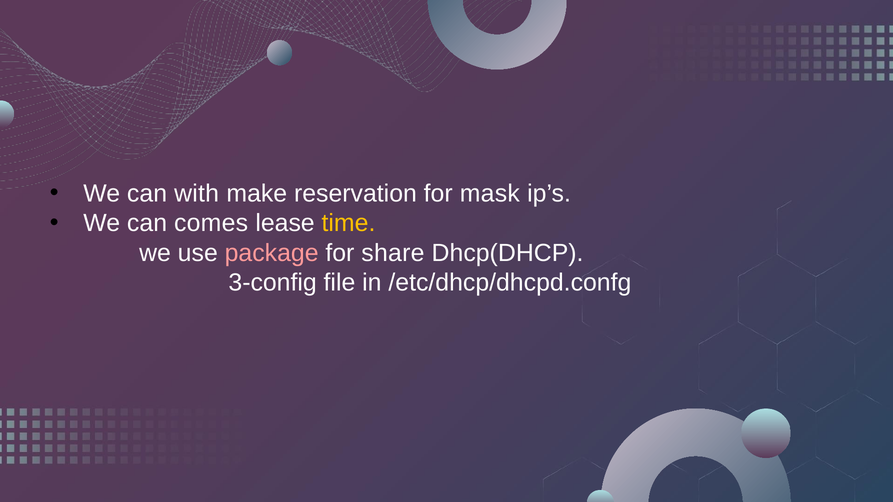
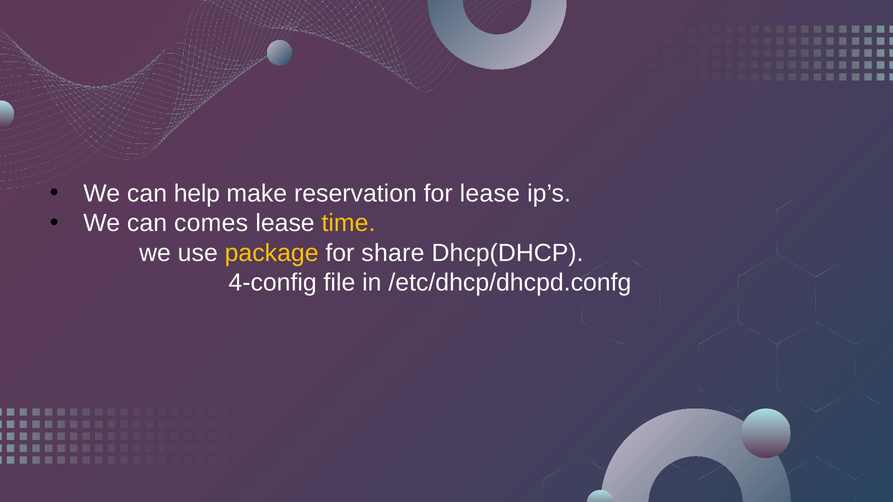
with: with -> help
for mask: mask -> lease
package colour: pink -> yellow
3-config: 3-config -> 4-config
